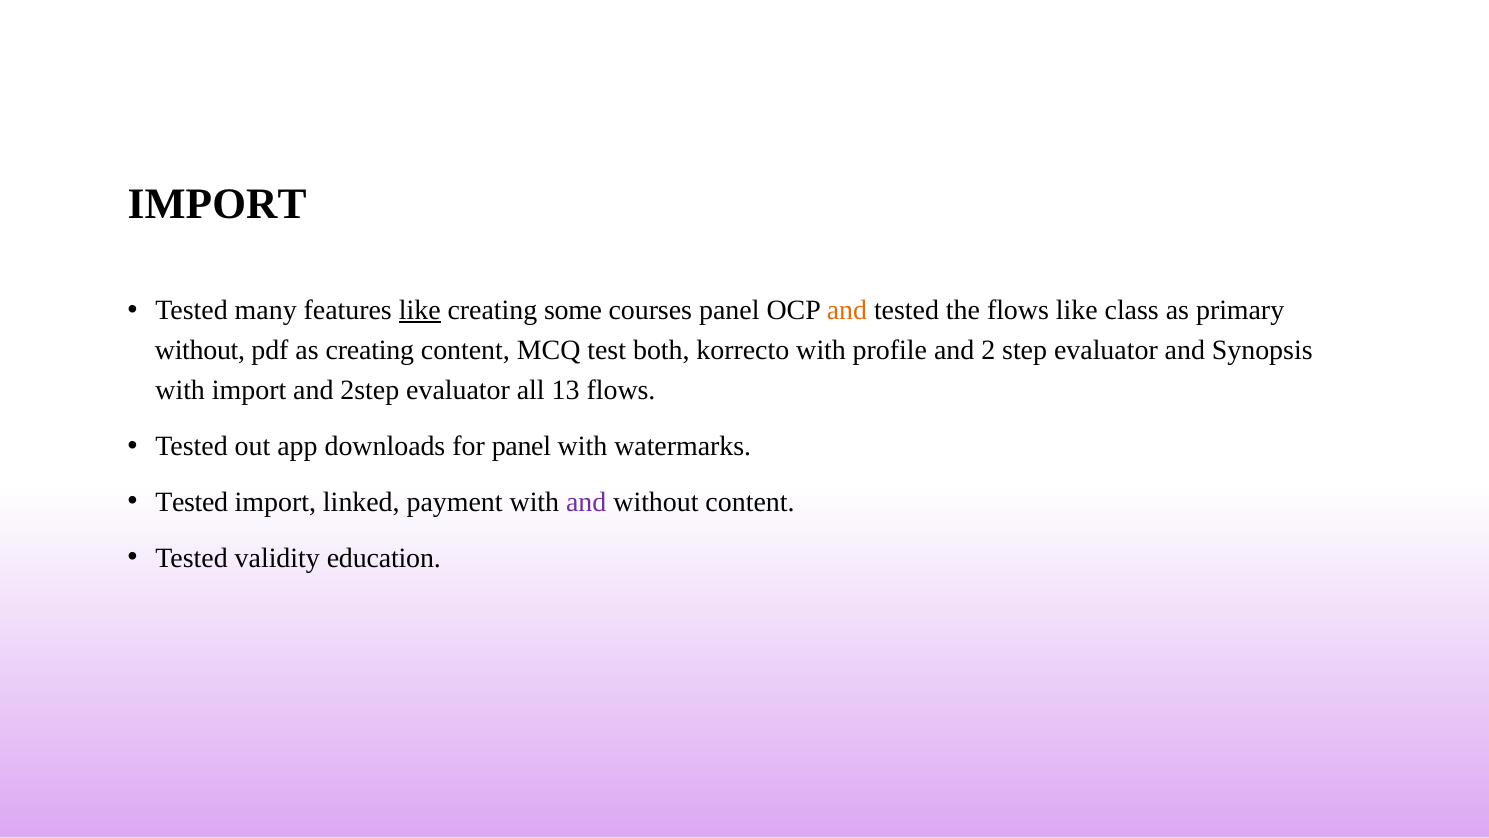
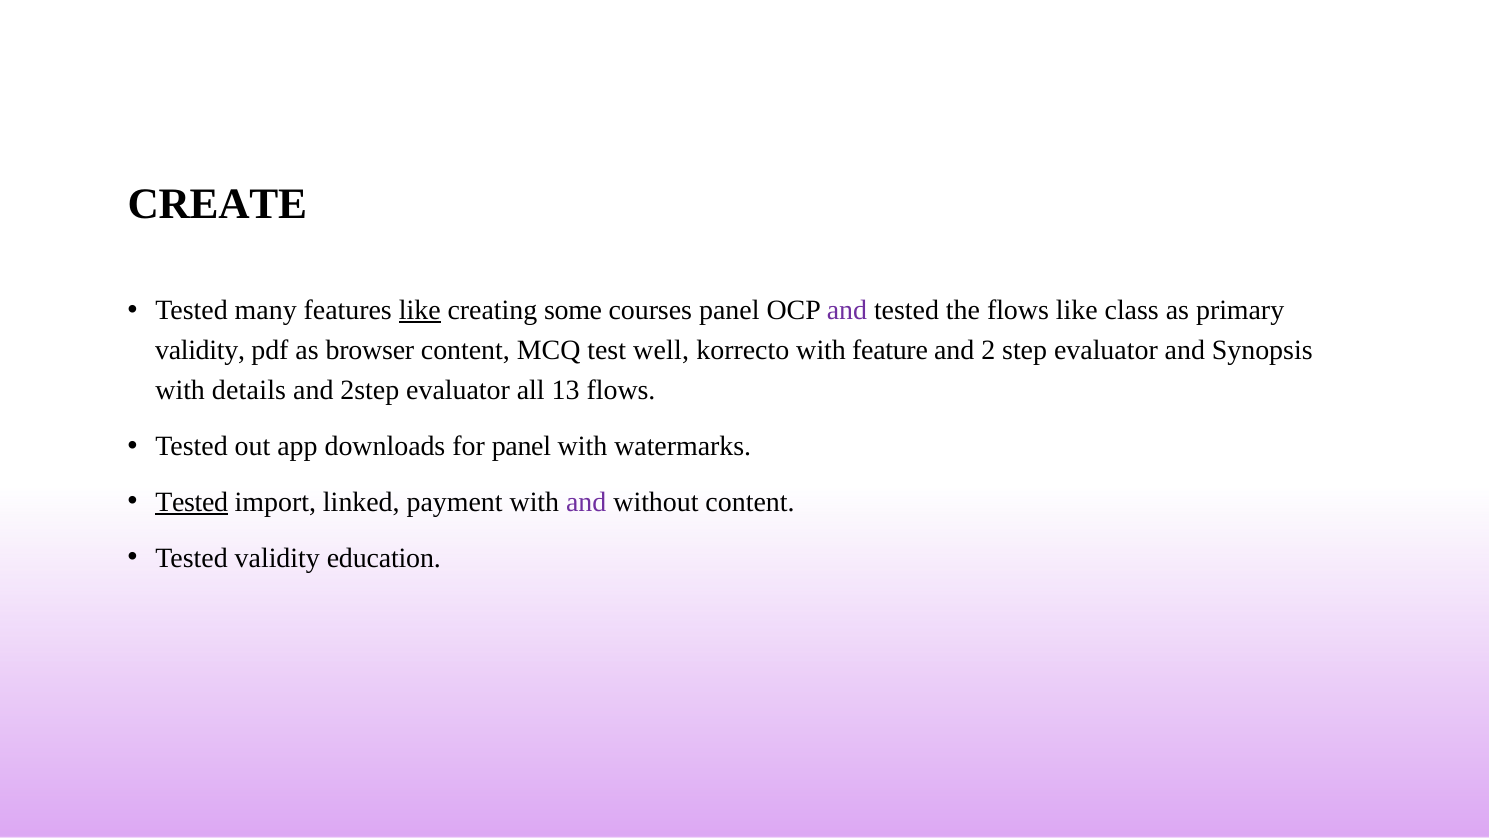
IMPORT at (217, 204): IMPORT -> CREATE
and at (847, 310) colour: orange -> purple
without at (200, 350): without -> validity
as creating: creating -> browser
both: both -> well
profile: profile -> feature
with import: import -> details
Tested at (192, 502) underline: none -> present
